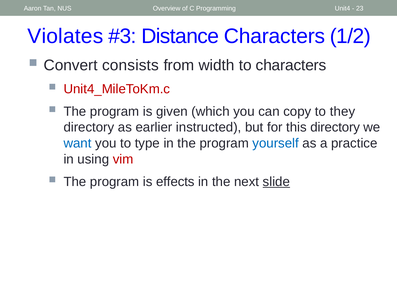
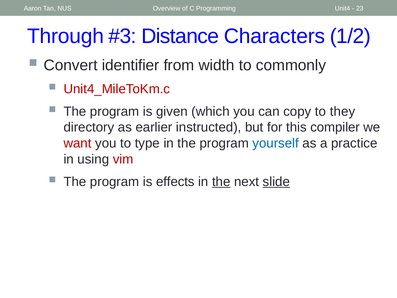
Violates: Violates -> Through
consists: consists -> identifier
to characters: characters -> commonly
this directory: directory -> compiler
want colour: blue -> red
the at (221, 182) underline: none -> present
